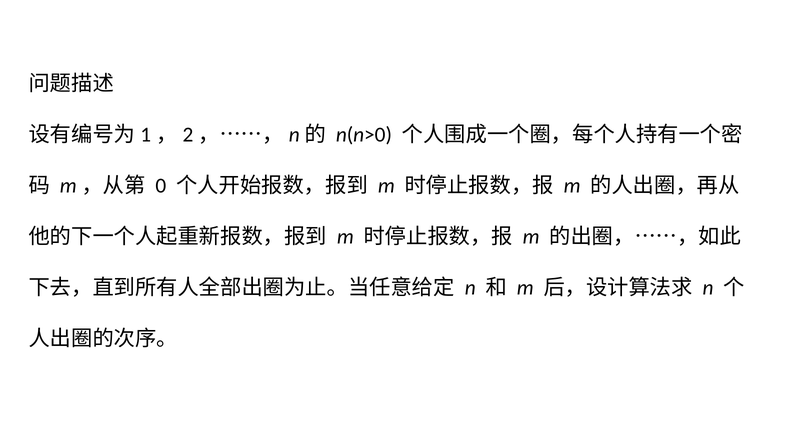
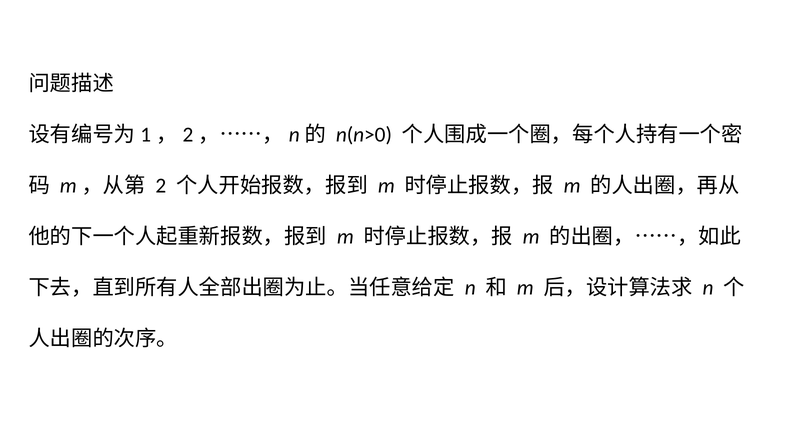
0: 0 -> 2
